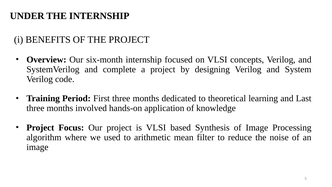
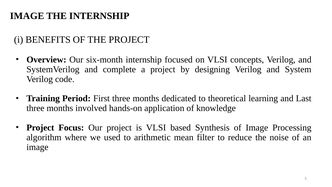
UNDER at (27, 16): UNDER -> IMAGE
